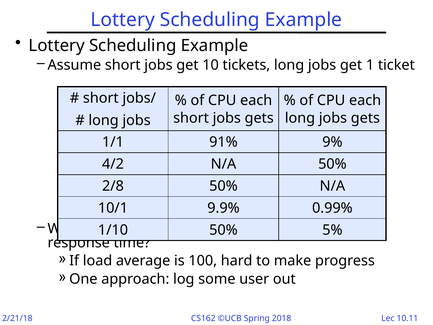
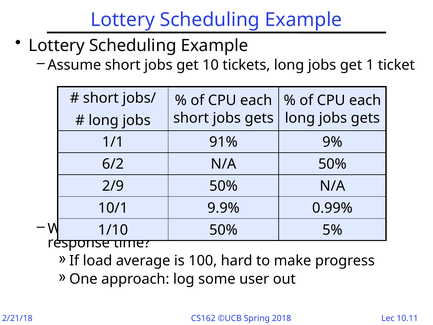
4/2: 4/2 -> 6/2
2/8: 2/8 -> 2/9
